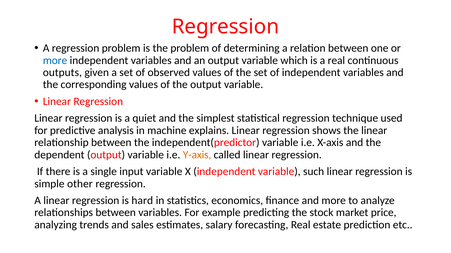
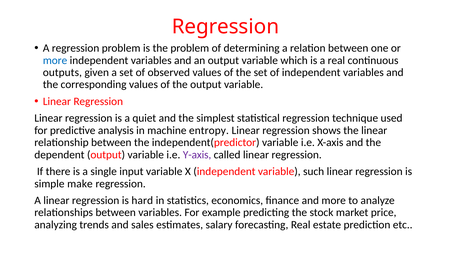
explains: explains -> entropy
Y-axis colour: orange -> purple
other: other -> make
